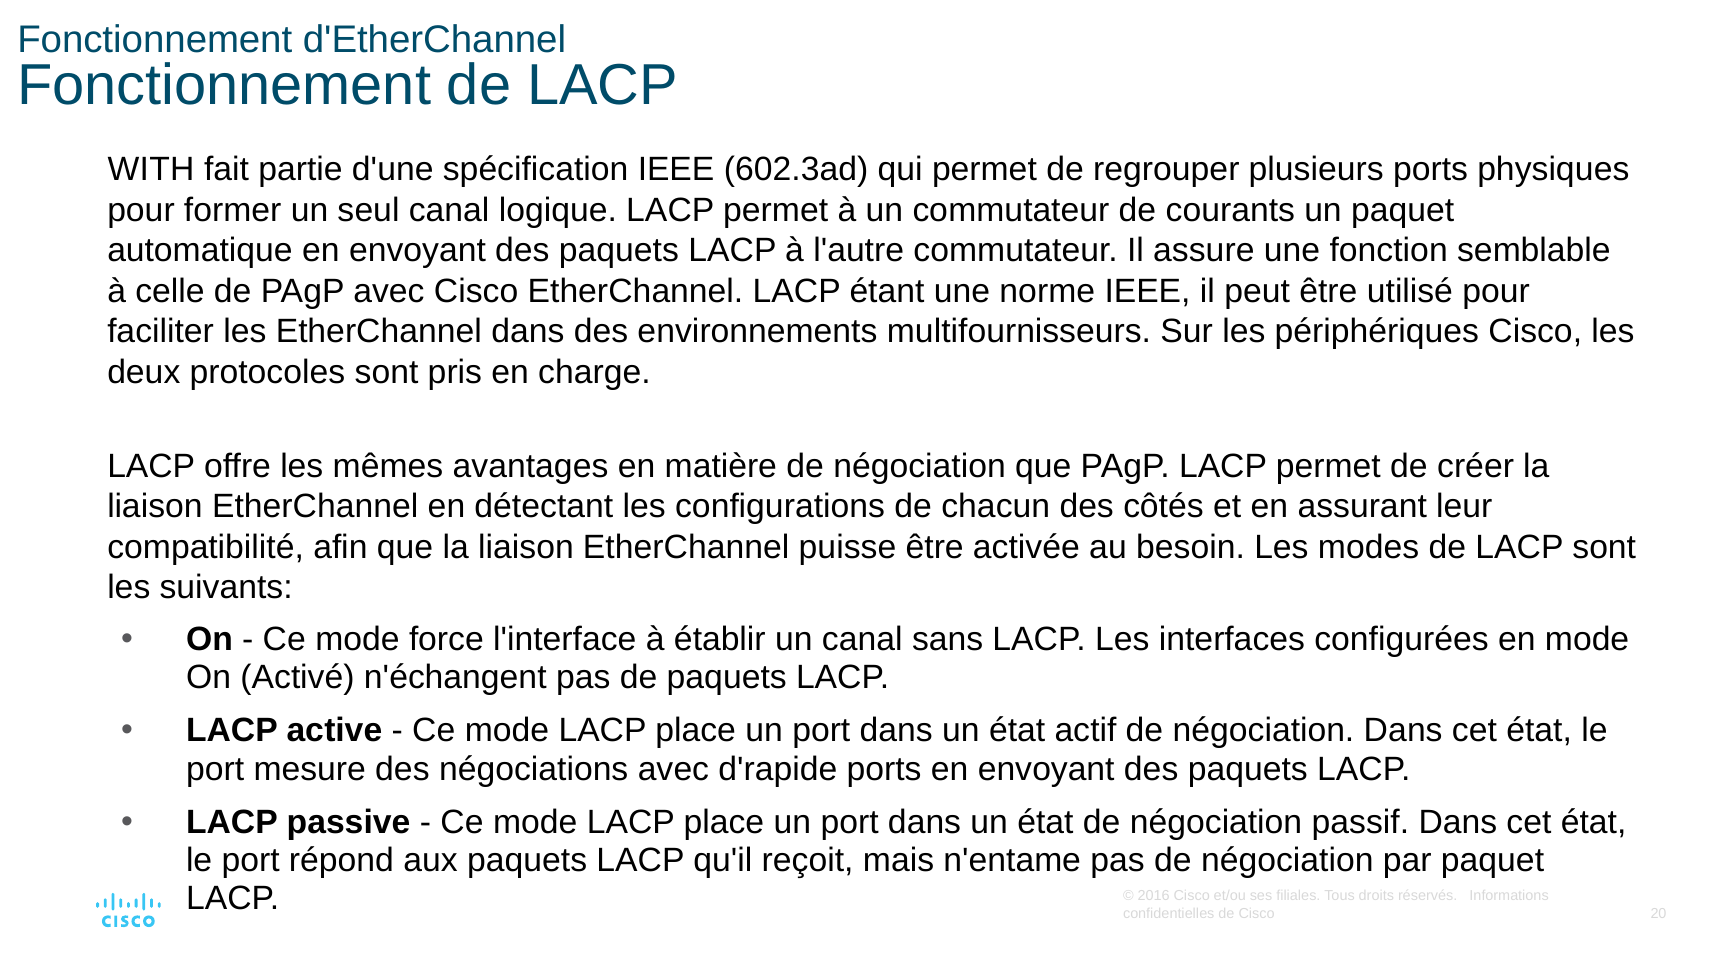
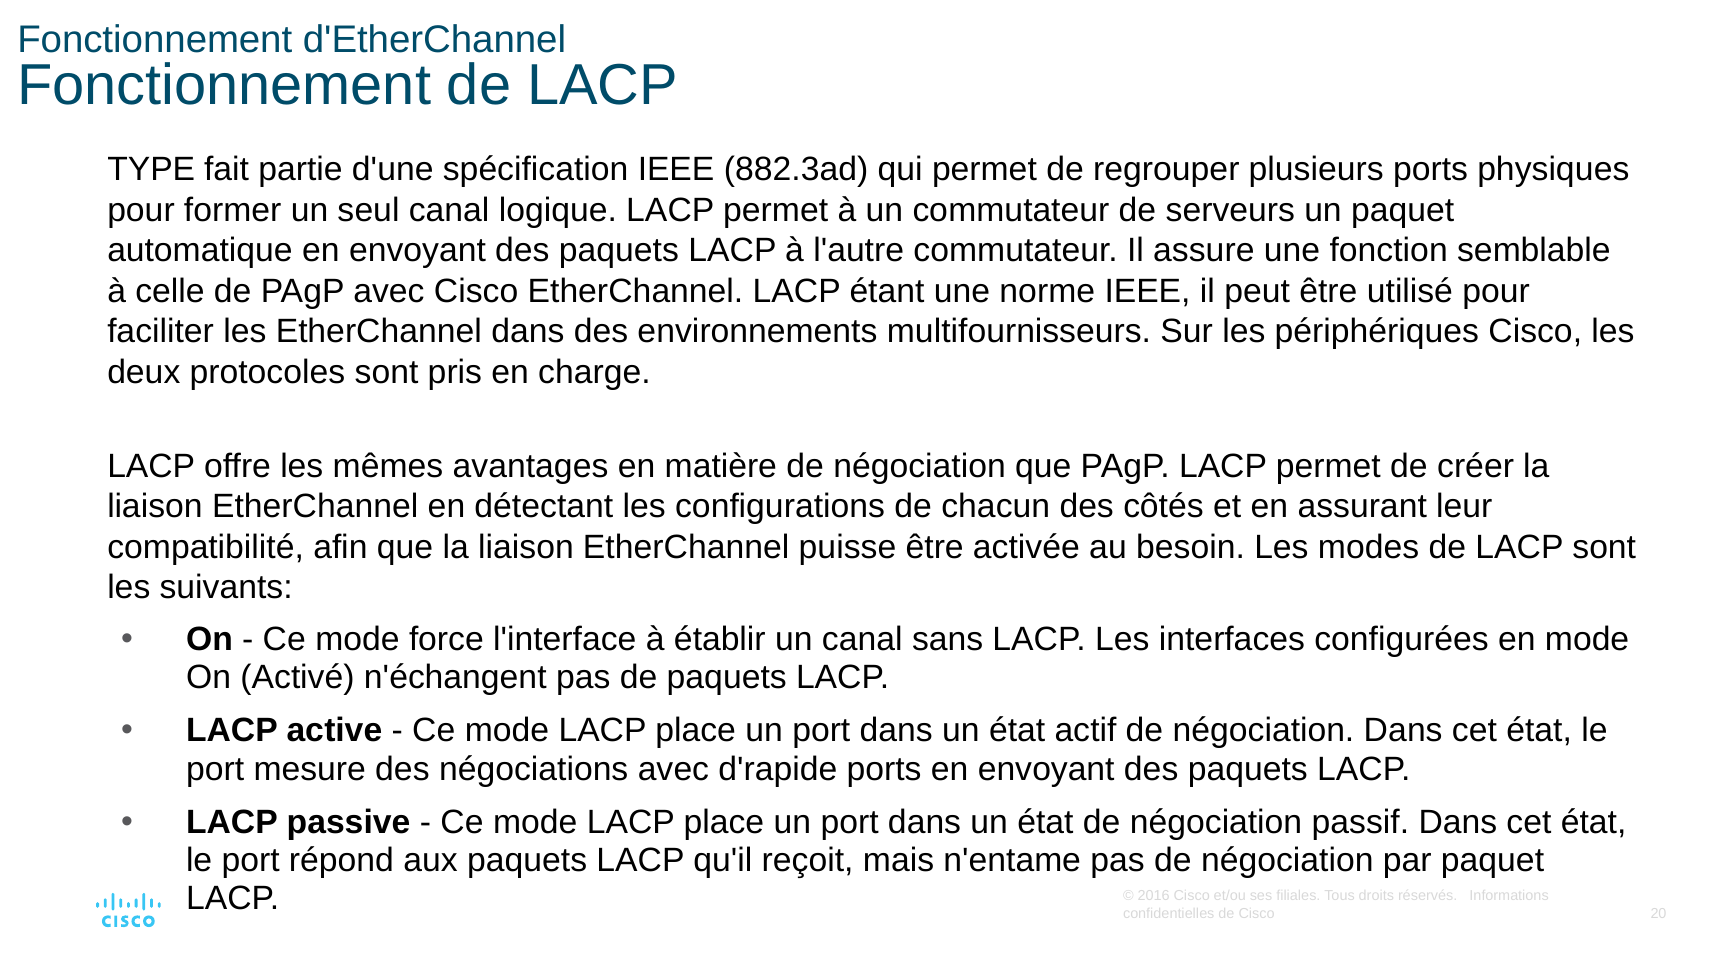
WITH: WITH -> TYPE
602.3ad: 602.3ad -> 882.3ad
courants: courants -> serveurs
